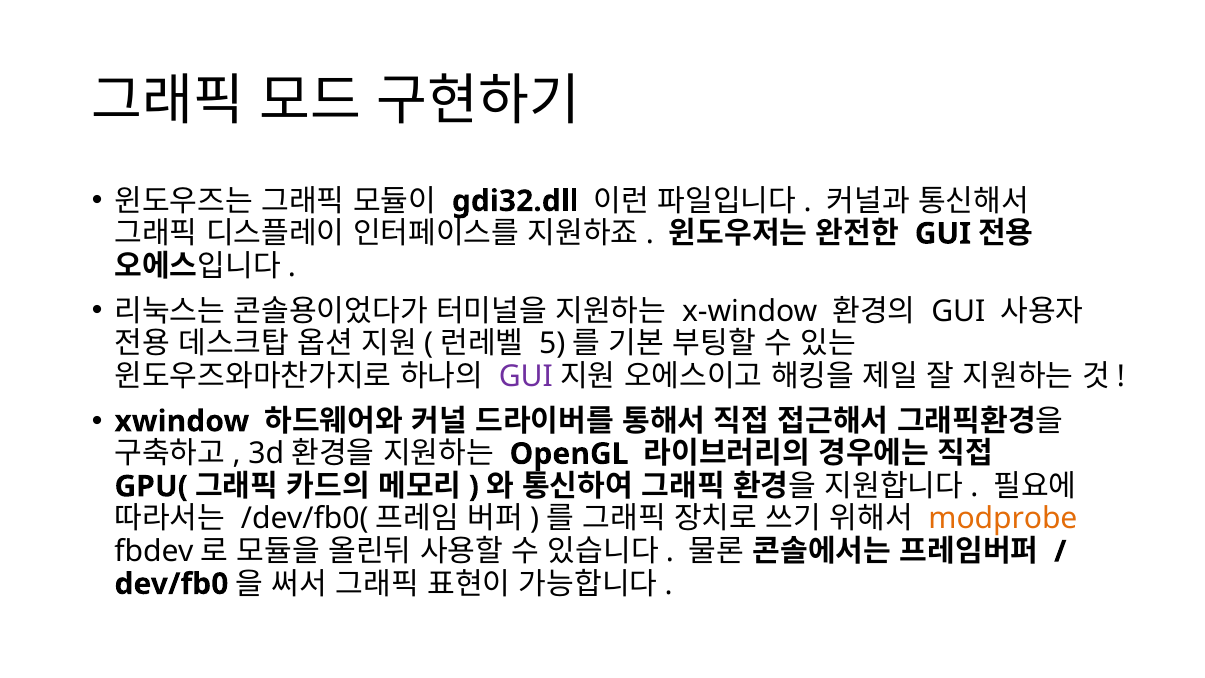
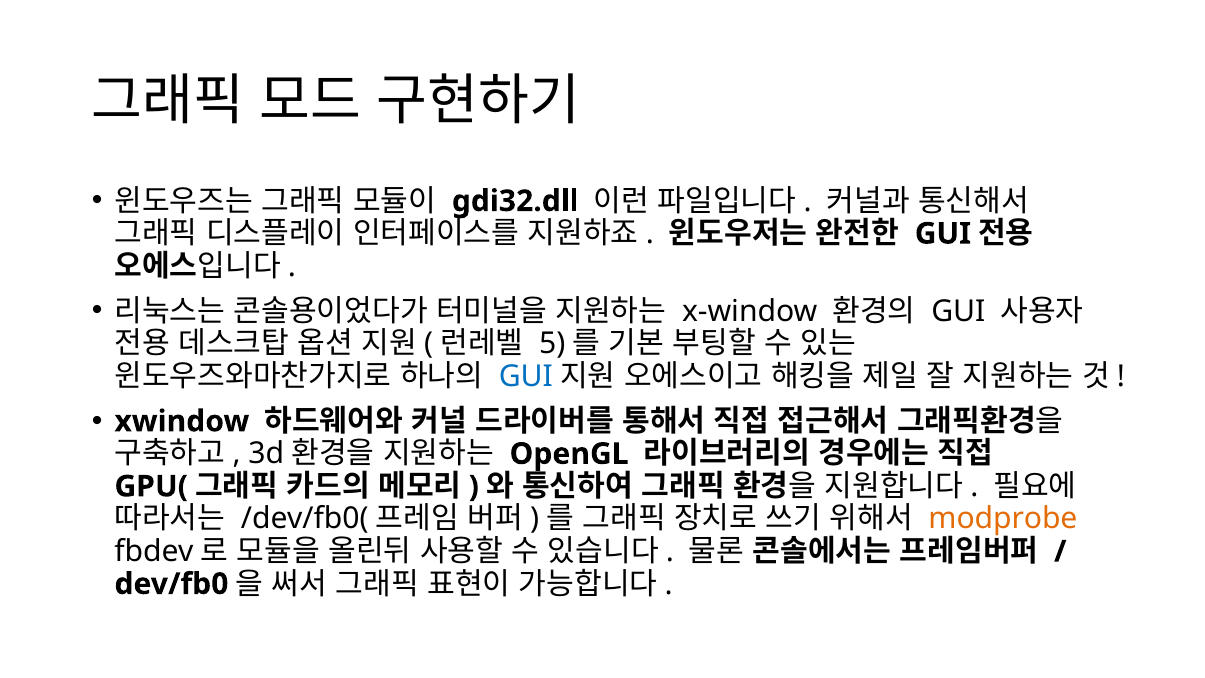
GUI at (526, 376) colour: purple -> blue
